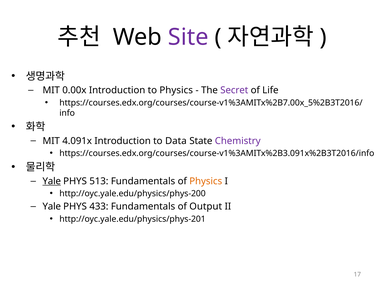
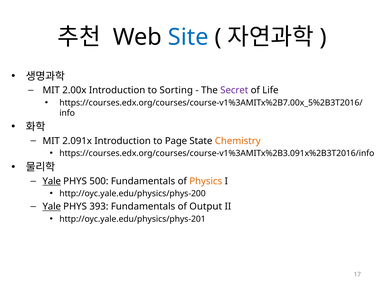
Site colour: purple -> blue
0.00x: 0.00x -> 2.00x
to Physics: Physics -> Sorting
4.091x: 4.091x -> 2.091x
Data: Data -> Page
Chemistry colour: purple -> orange
513: 513 -> 500
Yale at (52, 207) underline: none -> present
433: 433 -> 393
